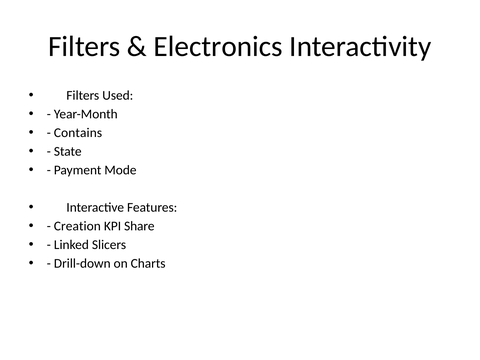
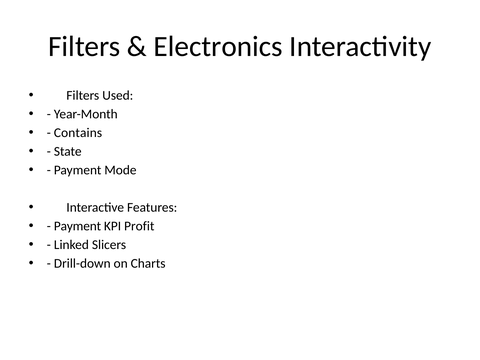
Creation at (77, 226): Creation -> Payment
Share: Share -> Profit
